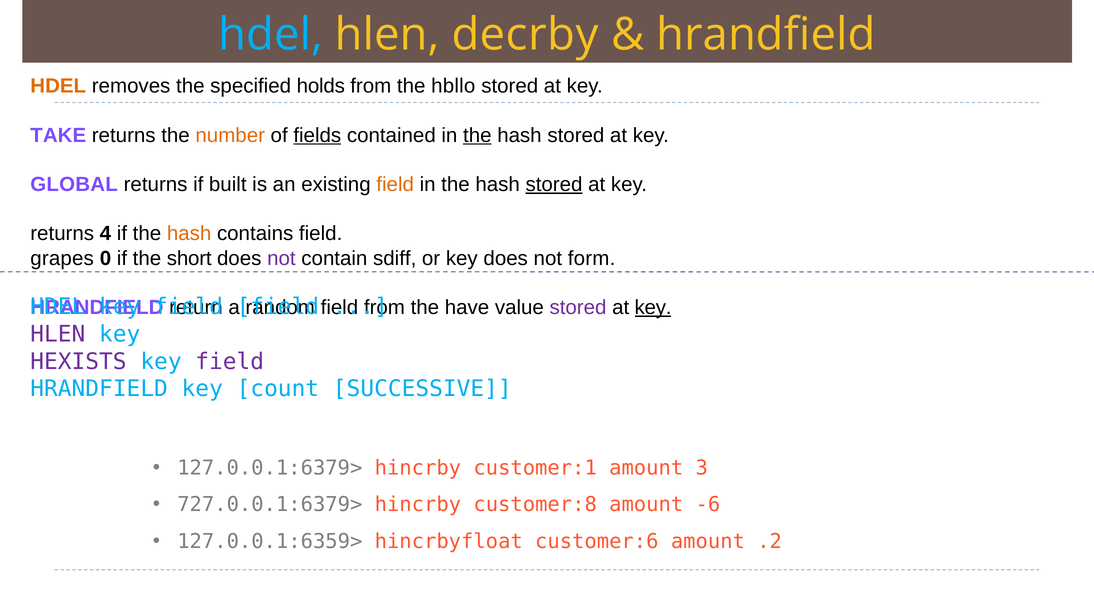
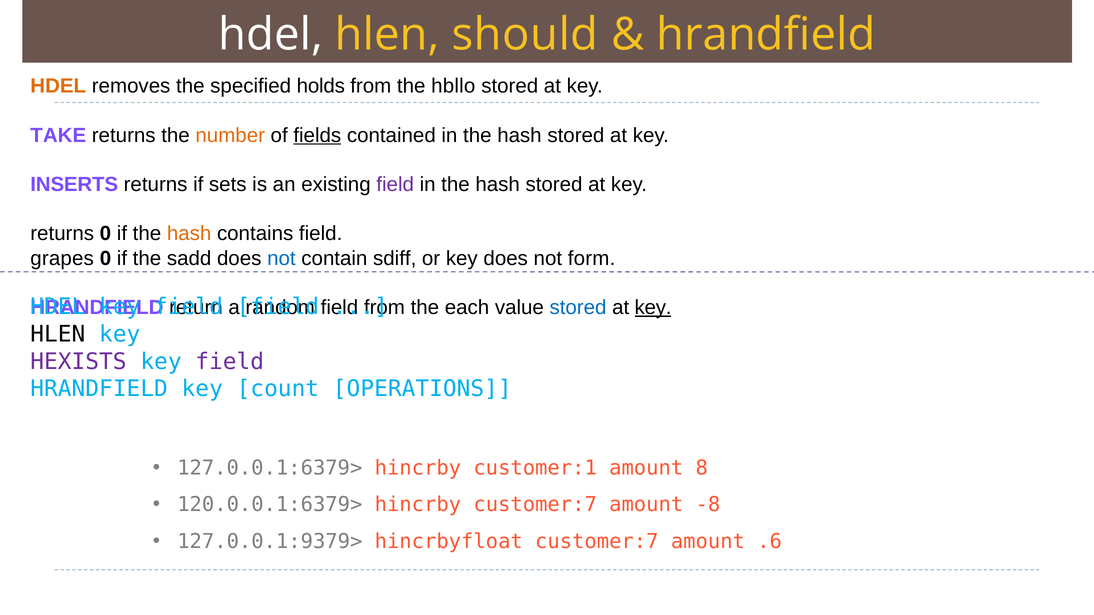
hdel at (271, 35) colour: light blue -> white
decrby: decrby -> should
the at (477, 135) underline: present -> none
GLOBAL: GLOBAL -> INSERTS
built: built -> sets
field at (395, 185) colour: orange -> purple
stored at (554, 185) underline: present -> none
returns 4: 4 -> 0
short: short -> sadd
not at (281, 258) colour: purple -> blue
have: have -> each
stored at (578, 308) colour: purple -> blue
HLEN at (58, 334) colour: purple -> black
SUCCESSIVE: SUCCESSIVE -> OPERATIONS
3: 3 -> 8
727.0.0.1:6379>: 727.0.0.1:6379> -> 120.0.0.1:6379>
hincrby customer:8: customer:8 -> customer:7
-6: -6 -> -8
127.0.0.1:6359>: 127.0.0.1:6359> -> 127.0.0.1:9379>
hincrbyfloat customer:6: customer:6 -> customer:7
.2: .2 -> .6
